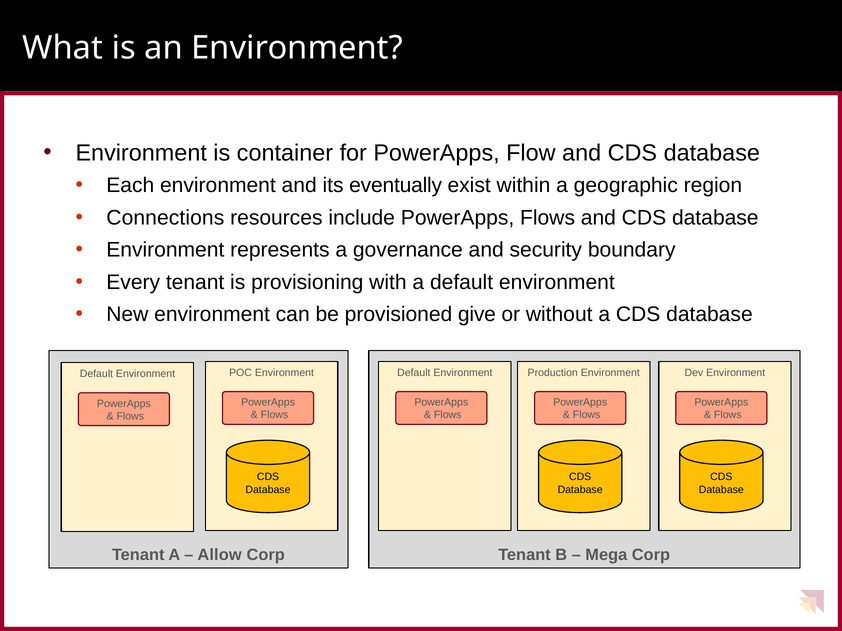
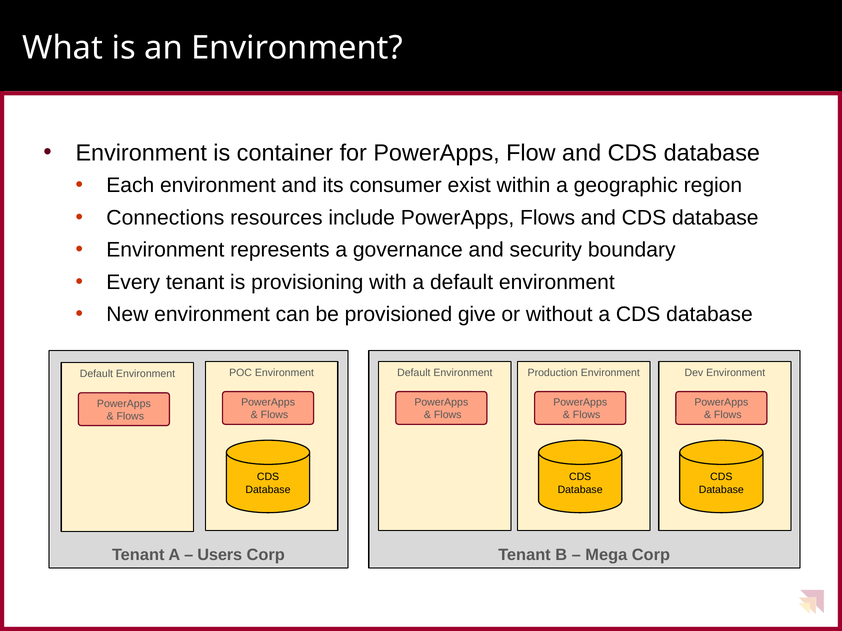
eventually: eventually -> consumer
Allow: Allow -> Users
